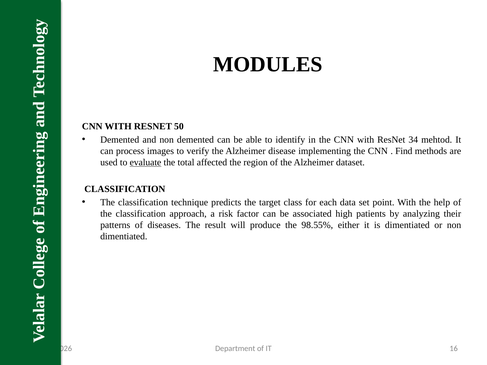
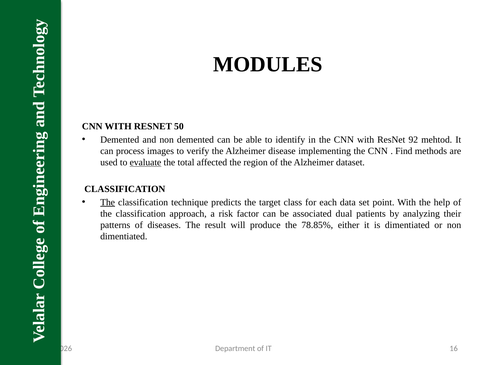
34: 34 -> 92
The at (108, 202) underline: none -> present
high: high -> dual
98.55%: 98.55% -> 78.85%
